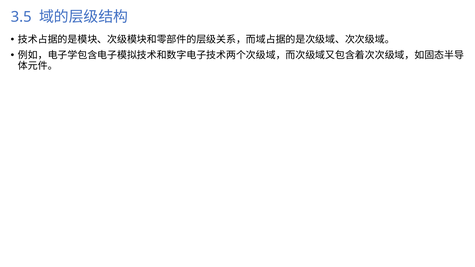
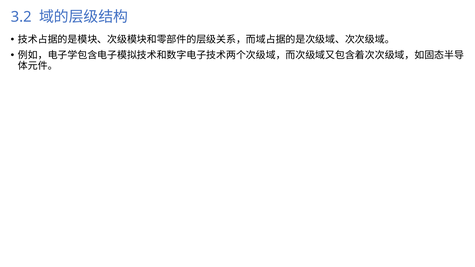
3.5: 3.5 -> 3.2
